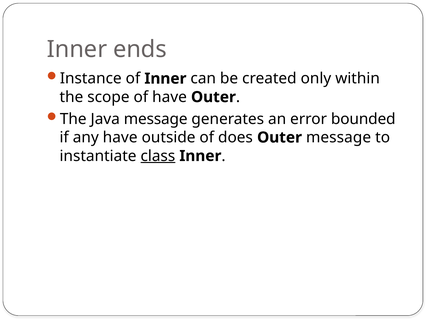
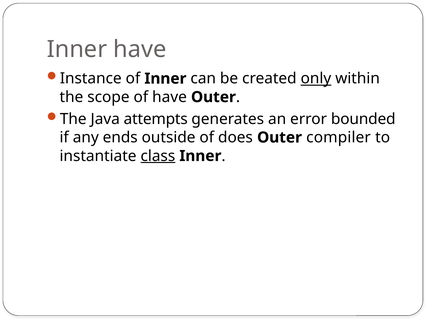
Inner ends: ends -> have
only underline: none -> present
Java message: message -> attempts
any have: have -> ends
Outer message: message -> compiler
